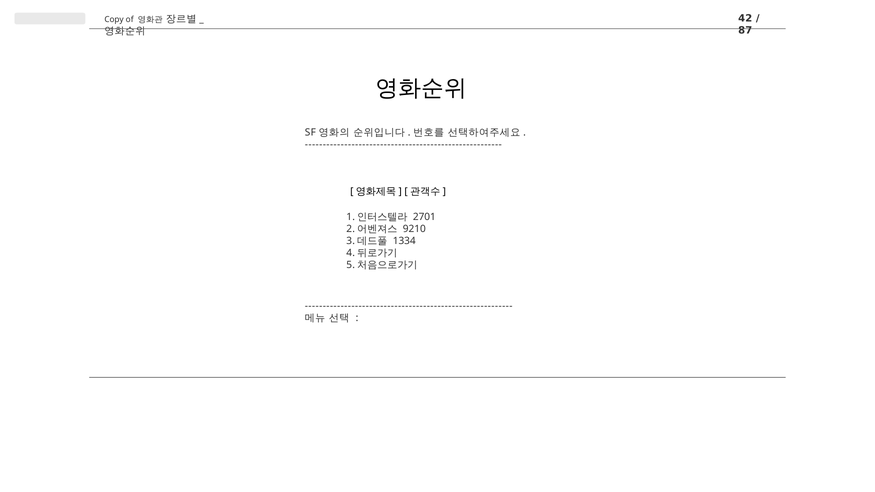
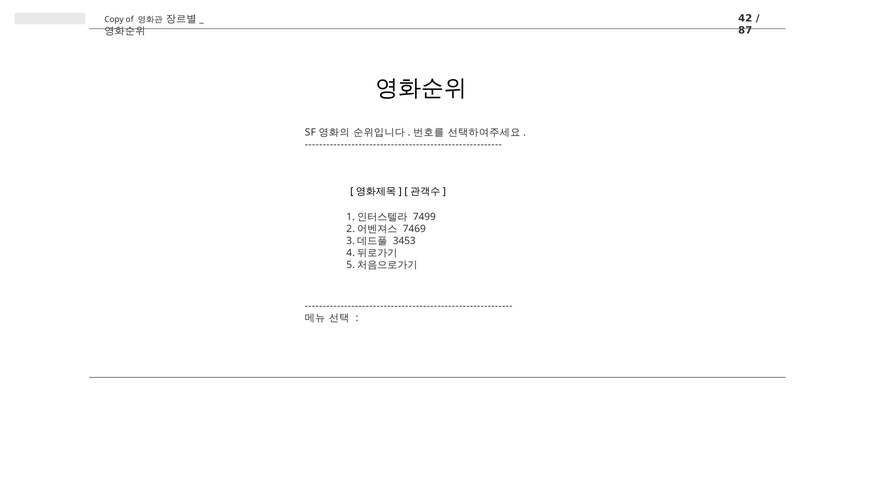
2701: 2701 -> 7499
9210: 9210 -> 7469
1334: 1334 -> 3453
